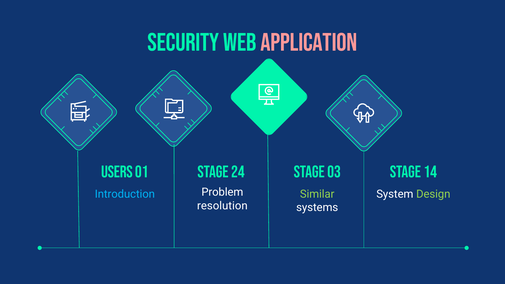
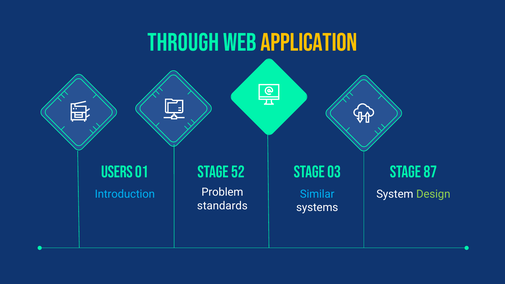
SECURITY: SECURITY -> THROUGH
APPLICATION colour: pink -> yellow
24: 24 -> 52
14: 14 -> 87
Similar colour: light green -> light blue
resolution: resolution -> standards
